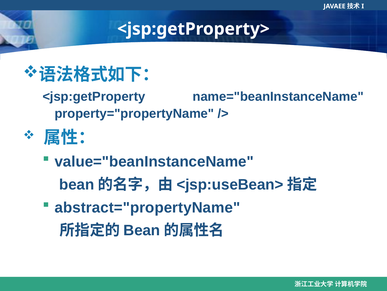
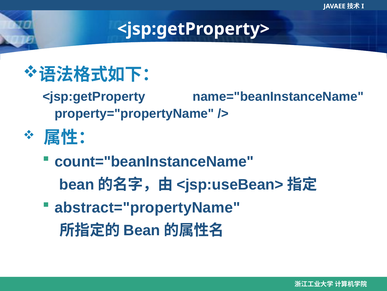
value="beanInstanceName: value="beanInstanceName -> count="beanInstanceName
